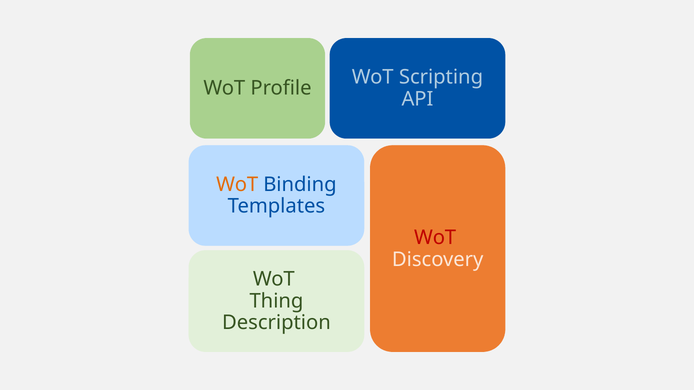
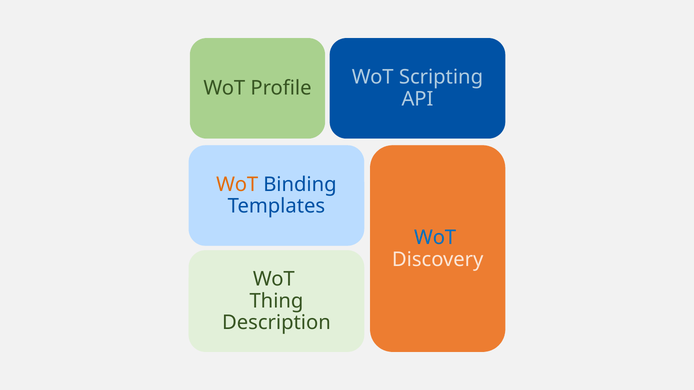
WoT at (435, 238) colour: red -> blue
